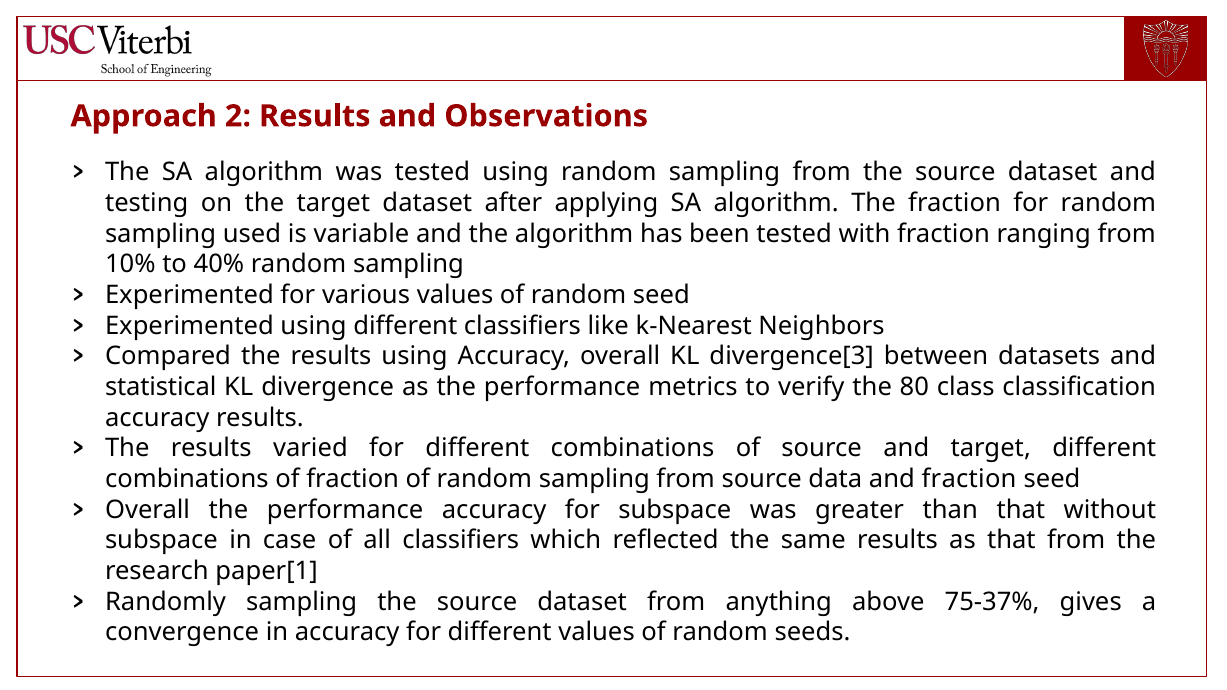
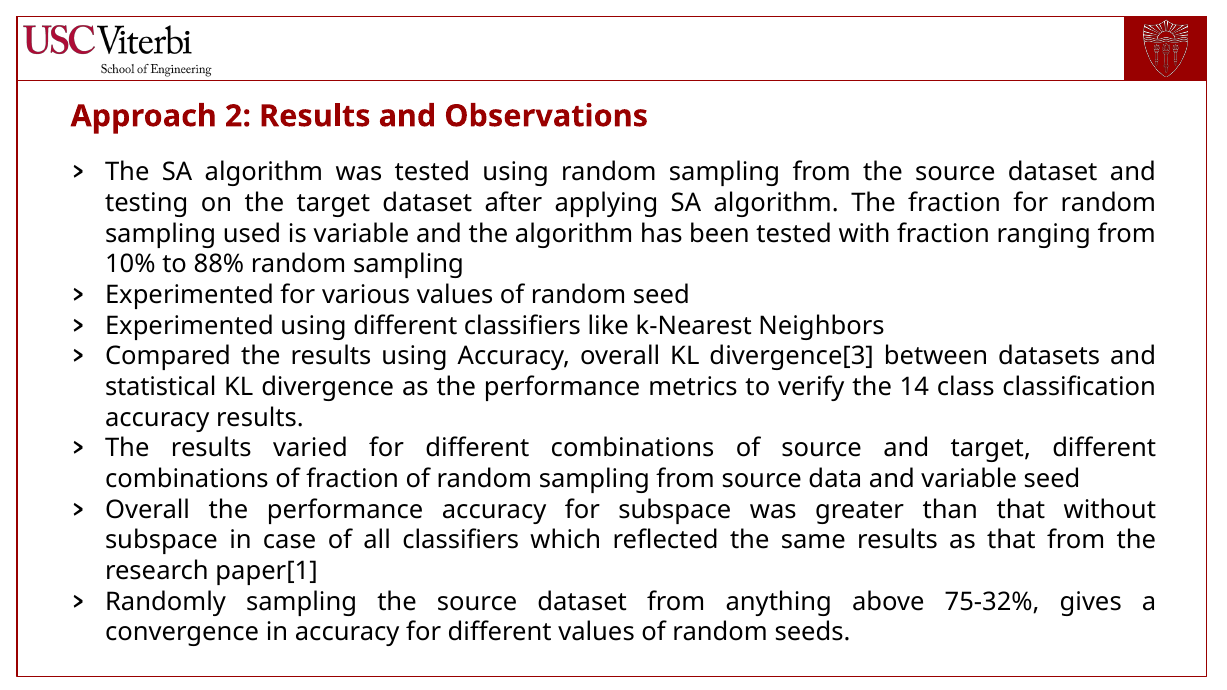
40%: 40% -> 88%
80: 80 -> 14
and fraction: fraction -> variable
75-37%: 75-37% -> 75-32%
